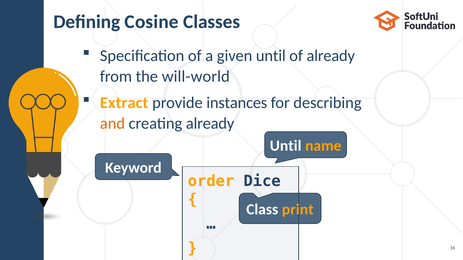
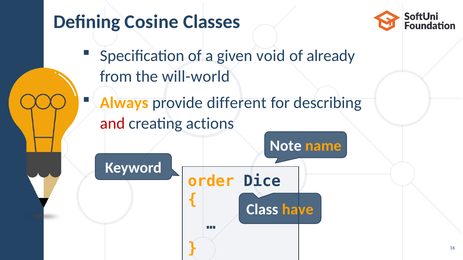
given until: until -> void
Extract: Extract -> Always
instances: instances -> different
and colour: orange -> red
creating already: already -> actions
Until at (286, 146): Until -> Note
print: print -> have
